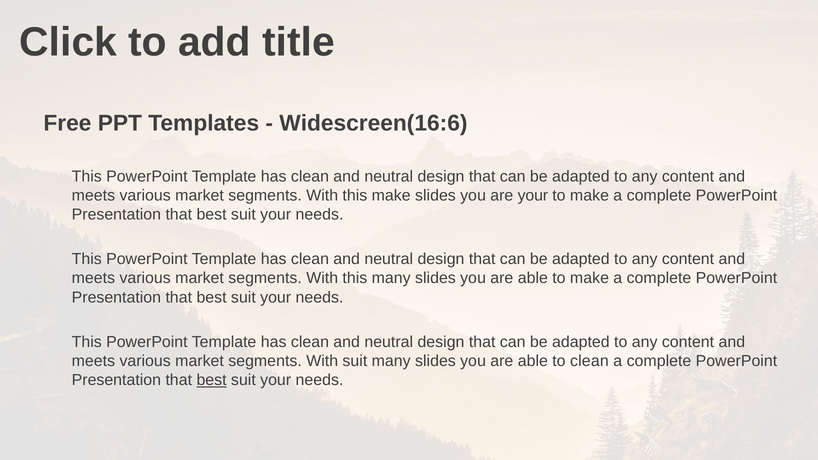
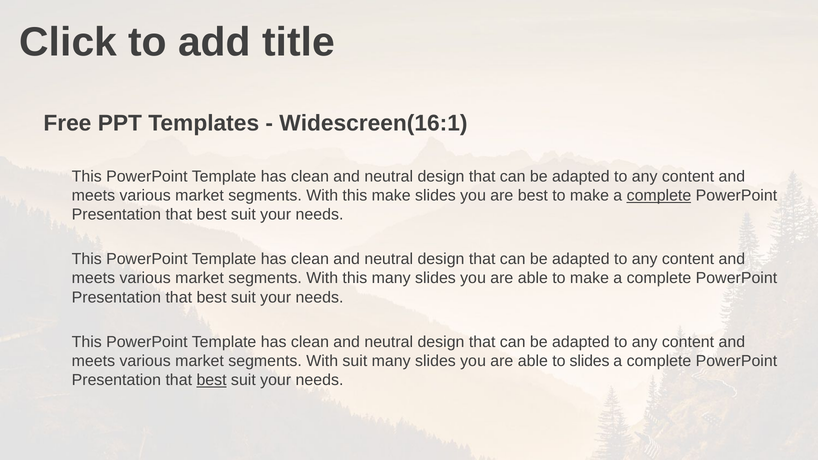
Widescreen(16:6: Widescreen(16:6 -> Widescreen(16:1
are your: your -> best
complete at (659, 196) underline: none -> present
to clean: clean -> slides
